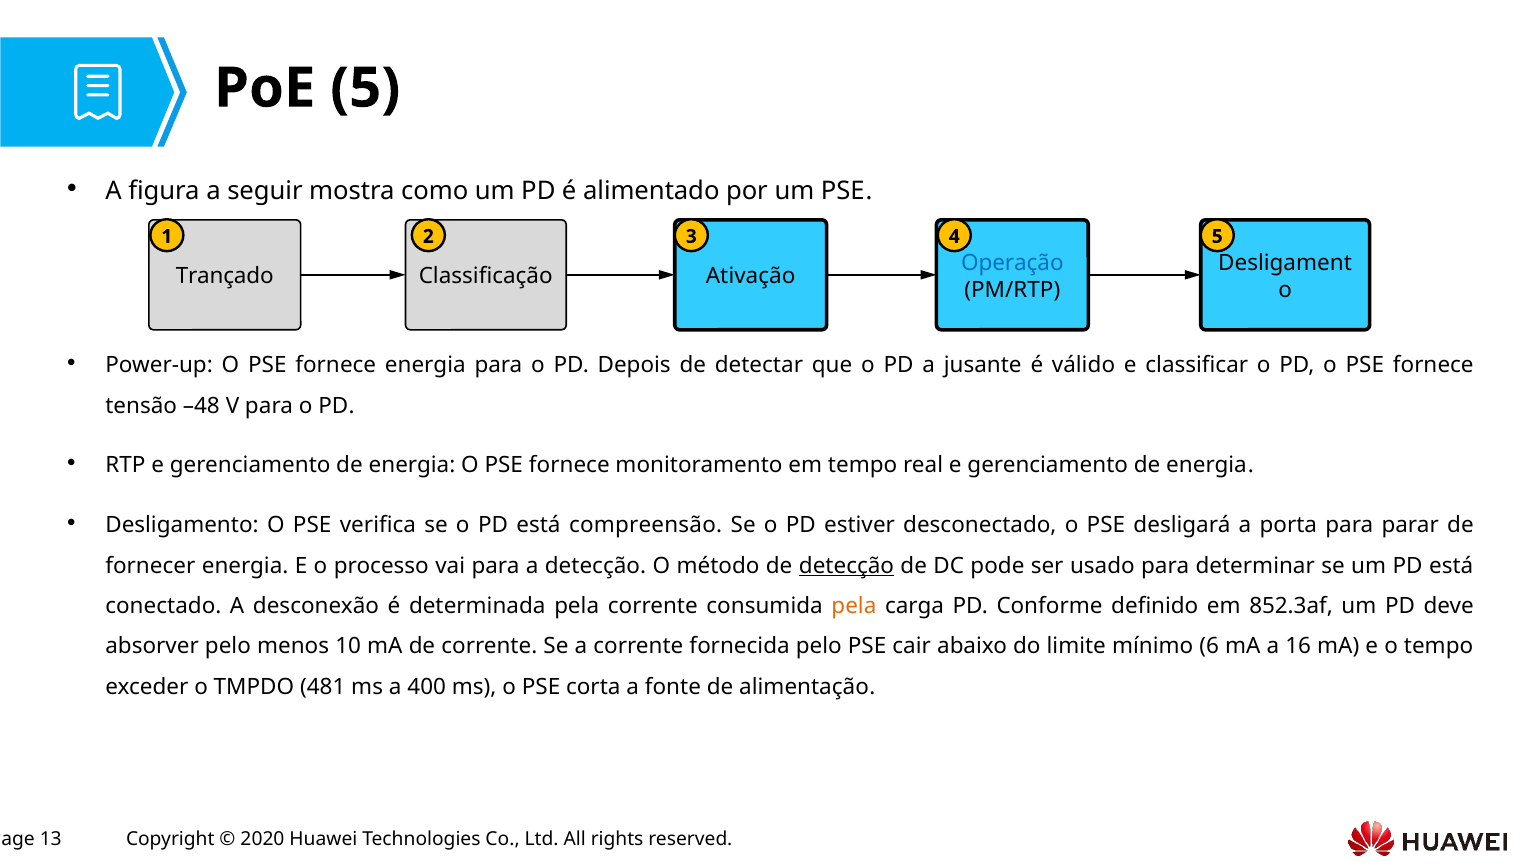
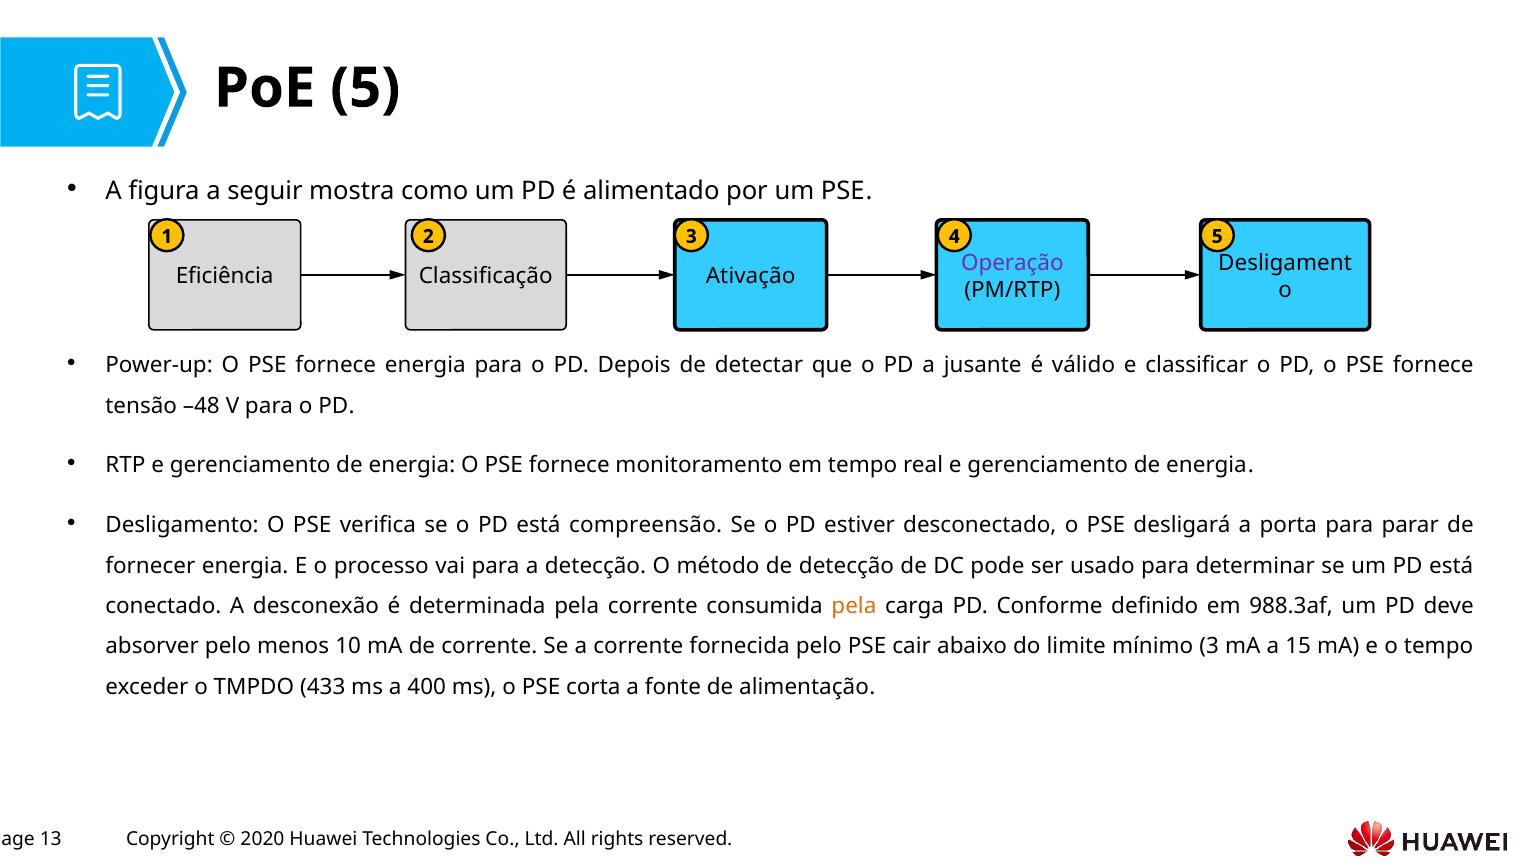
Operação colour: blue -> purple
Trançado: Trançado -> Eficiência
detecção at (847, 566) underline: present -> none
852.3af: 852.3af -> 988.3af
mínimo 6: 6 -> 3
16: 16 -> 15
481: 481 -> 433
